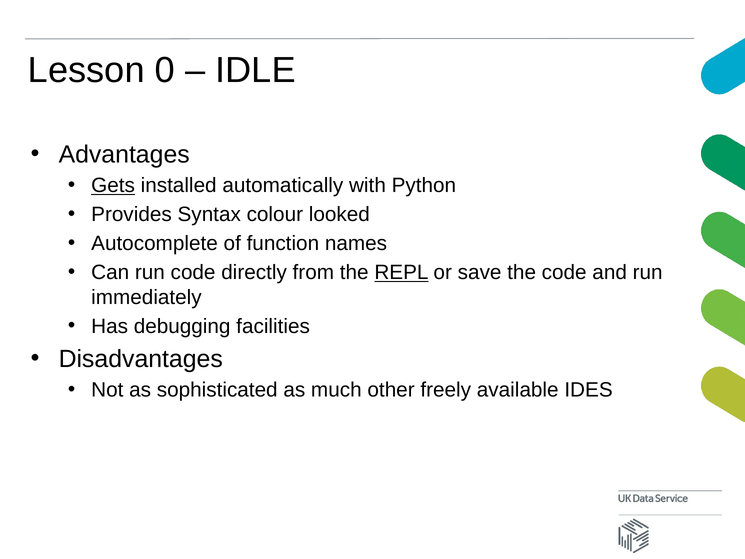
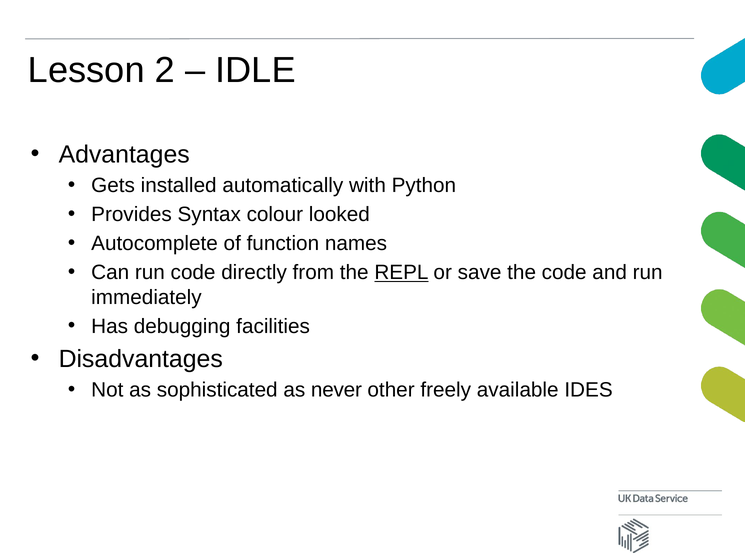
0: 0 -> 2
Gets underline: present -> none
much: much -> never
